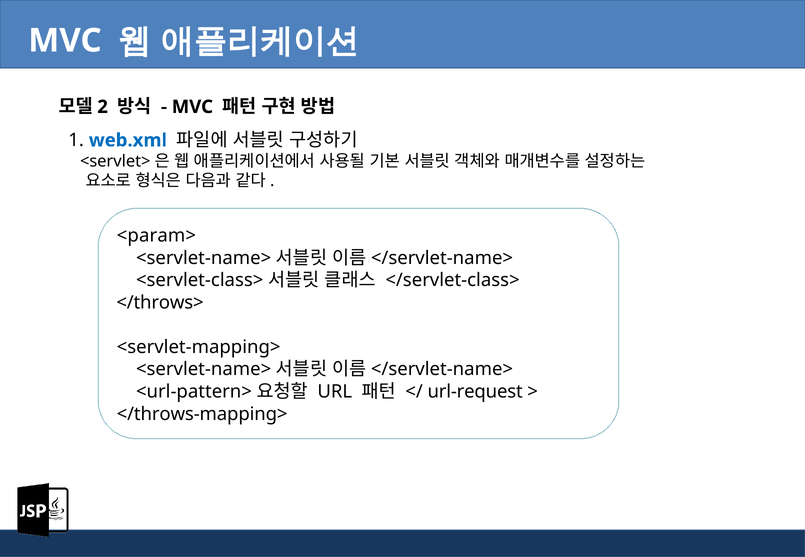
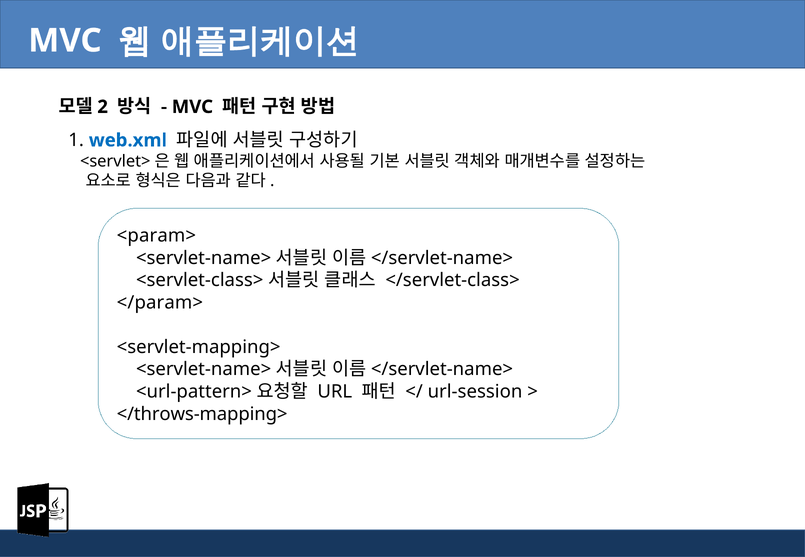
</throws>: </throws> -> </param>
url-request: url-request -> url-session
